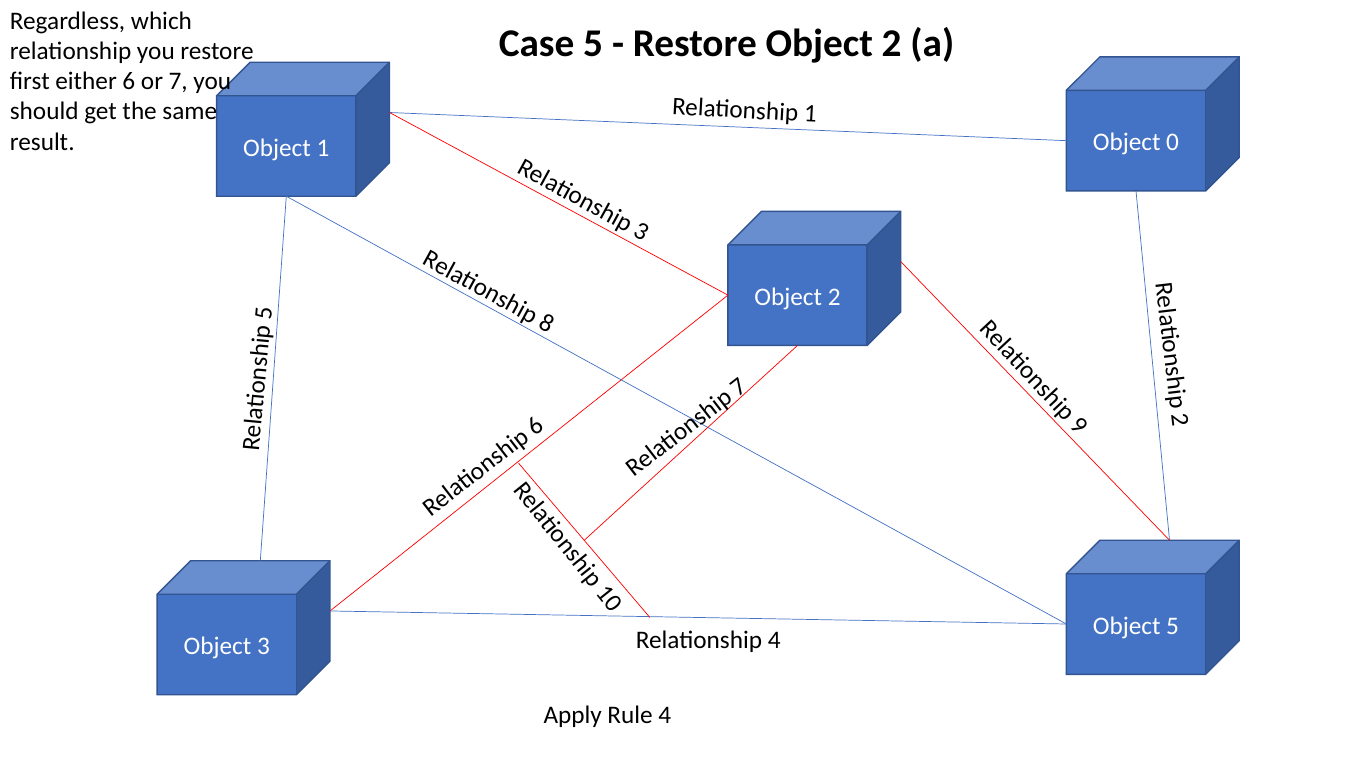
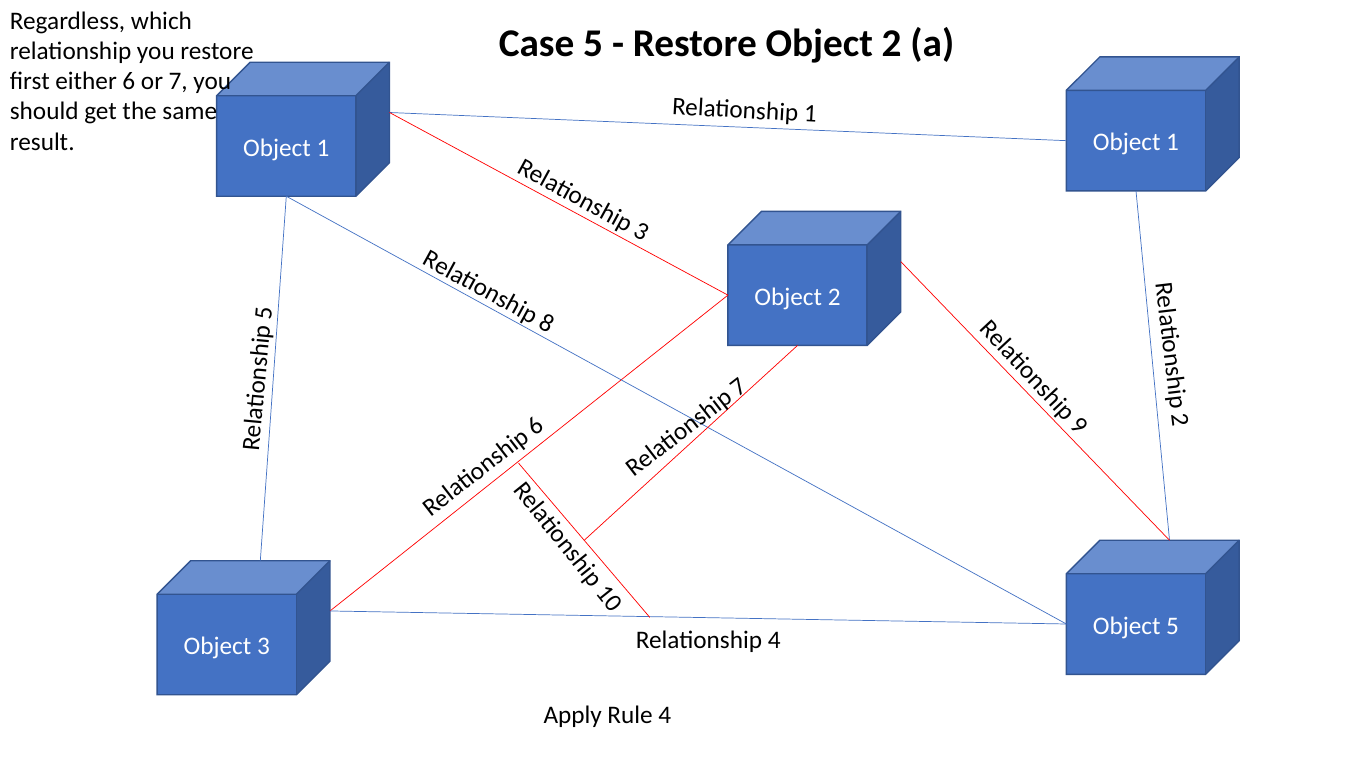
0 at (1173, 143): 0 -> 1
